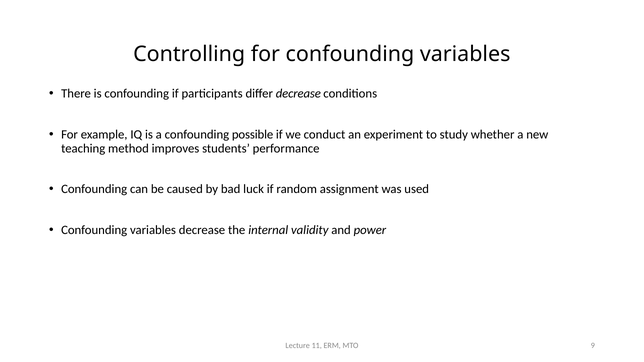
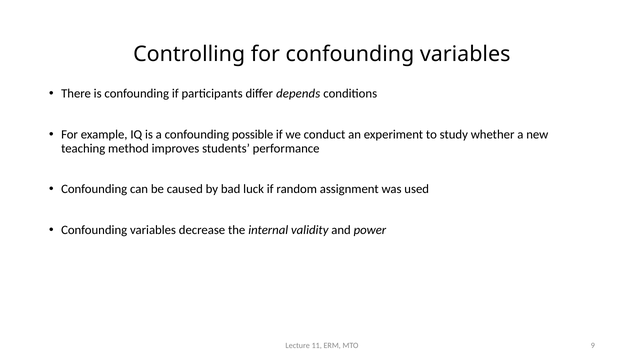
differ decrease: decrease -> depends
